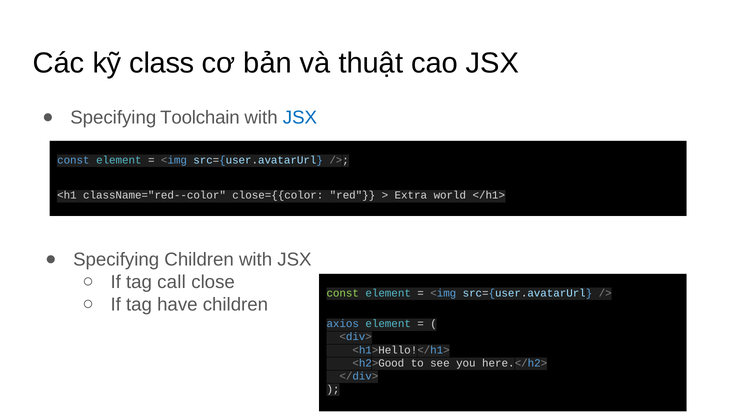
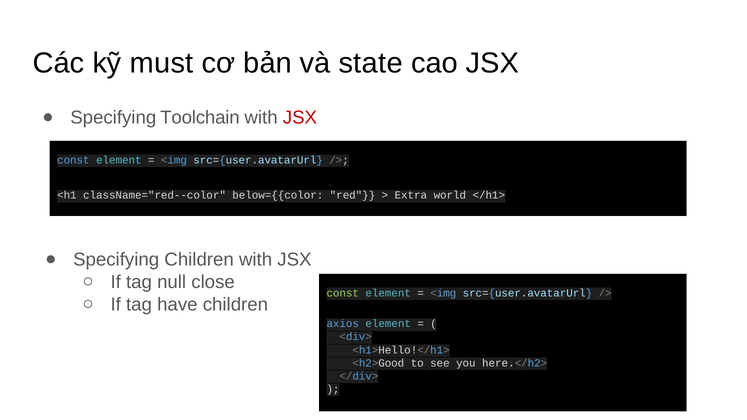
class: class -> must
thuật: thuật -> state
JSX at (300, 117) colour: blue -> red
close={{color: close={{color -> below={{color
call: call -> null
